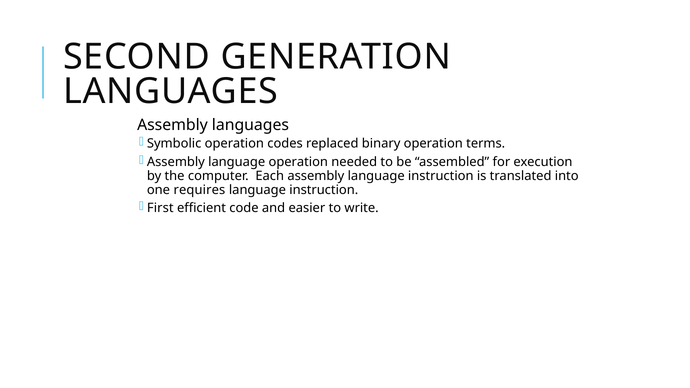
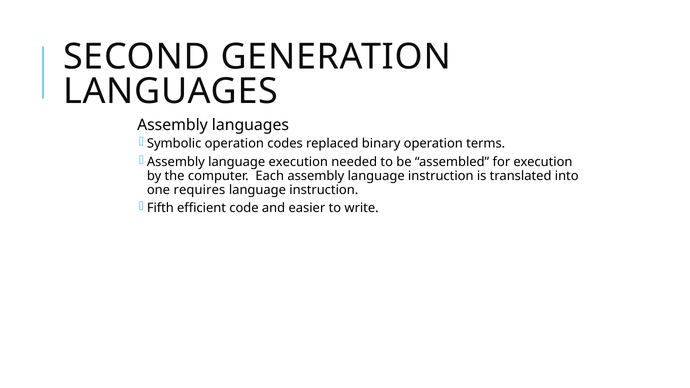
language operation: operation -> execution
First: First -> Fifth
